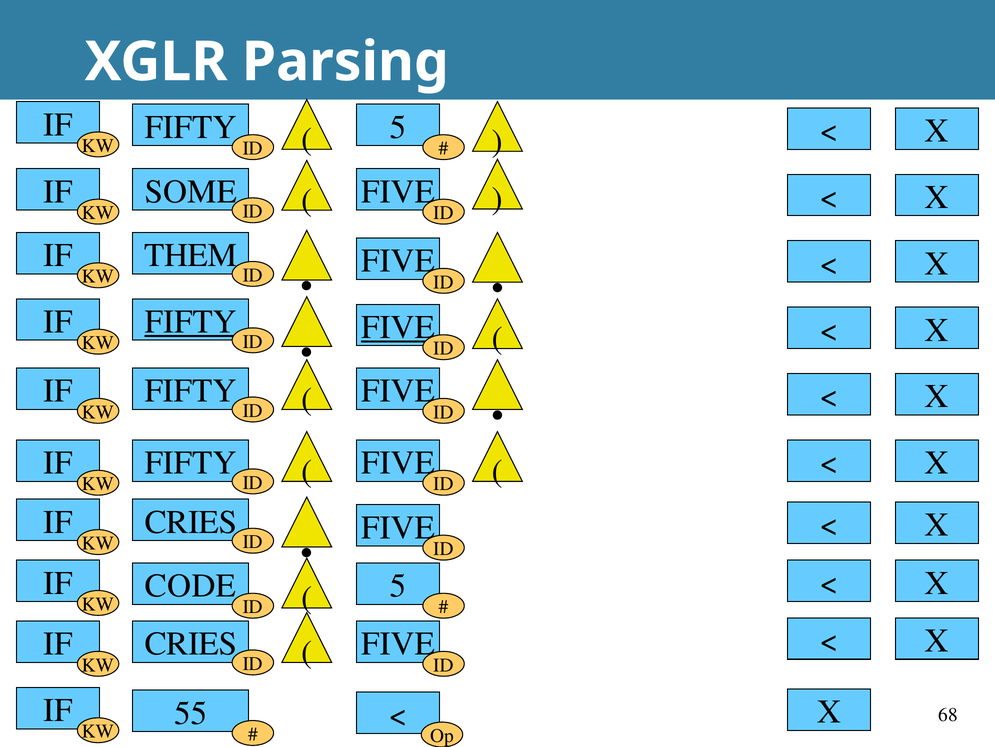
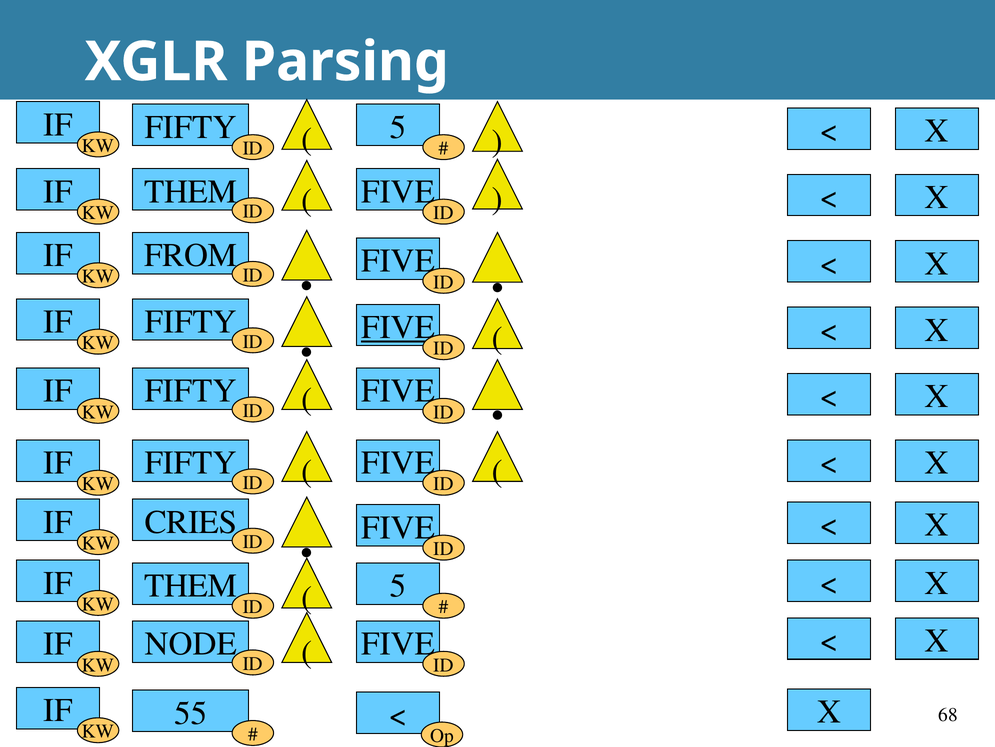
SOME at (191, 192): SOME -> THEM
THEM: THEM -> FROM
FIFTY at (191, 322) underline: present -> none
CODE at (191, 585): CODE -> THEM
CRIES at (191, 643): CRIES -> NODE
